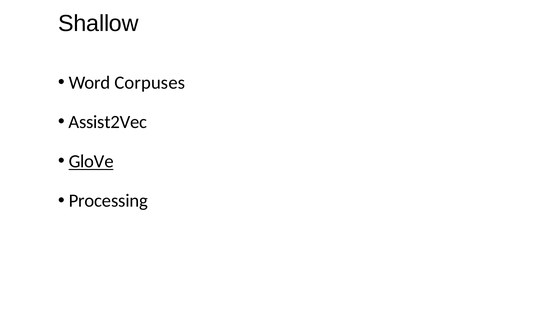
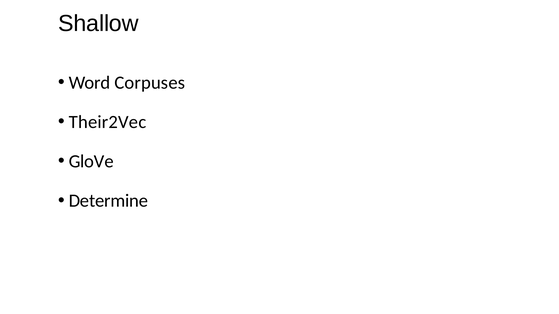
Assist2Vec: Assist2Vec -> Their2Vec
GloVe underline: present -> none
Processing: Processing -> Determine
